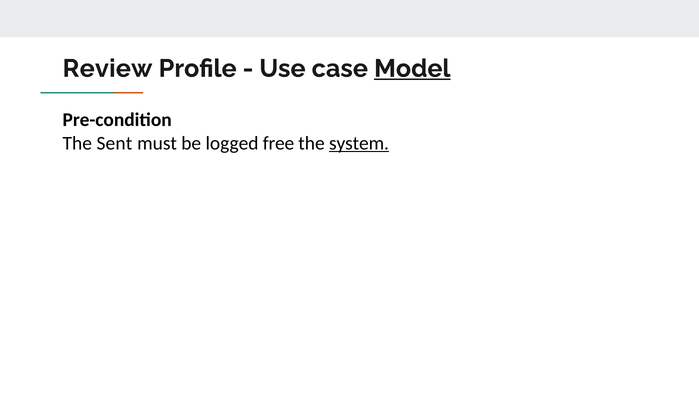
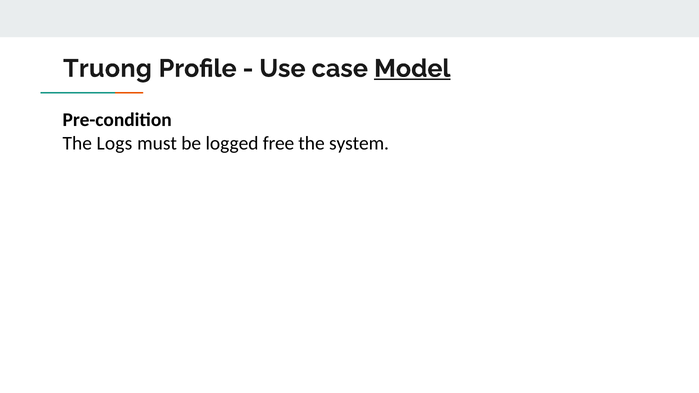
Review: Review -> Truong
Sent: Sent -> Logs
system underline: present -> none
